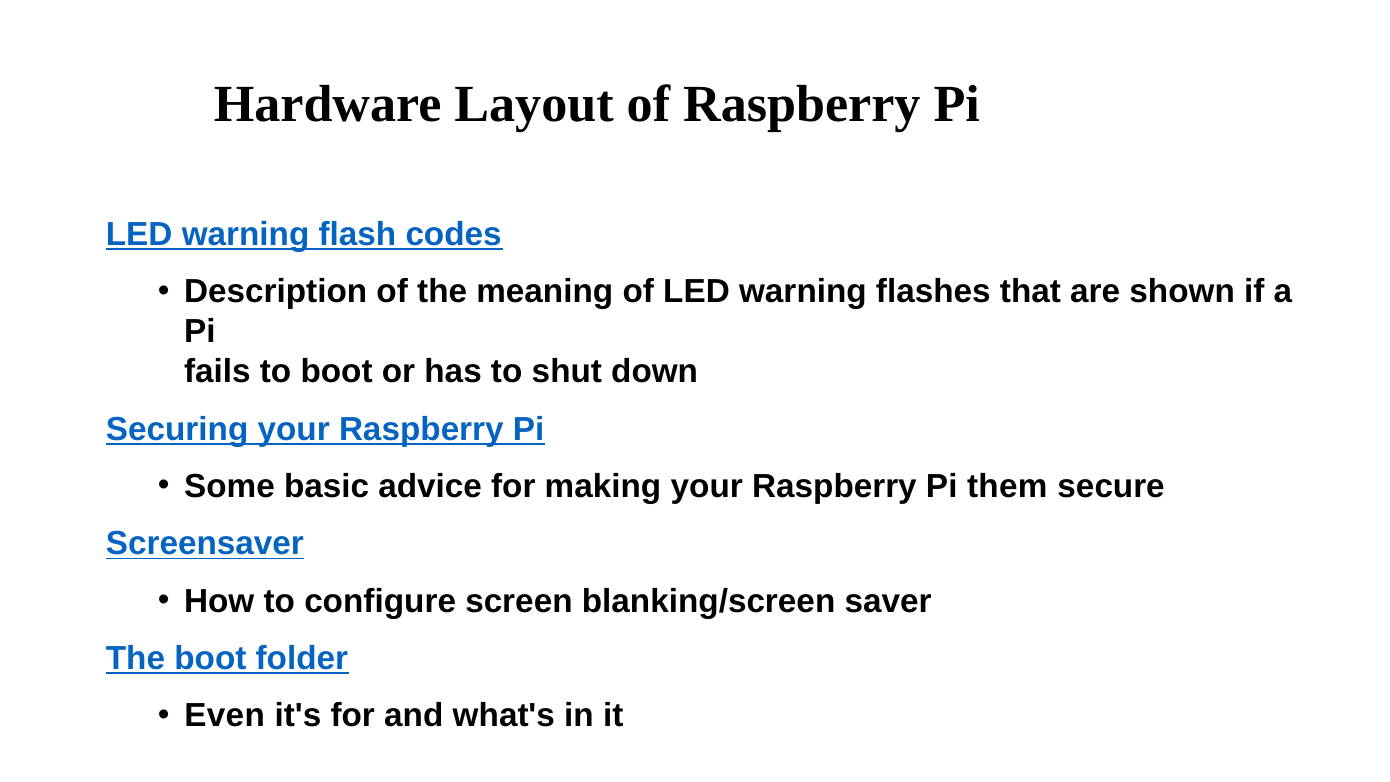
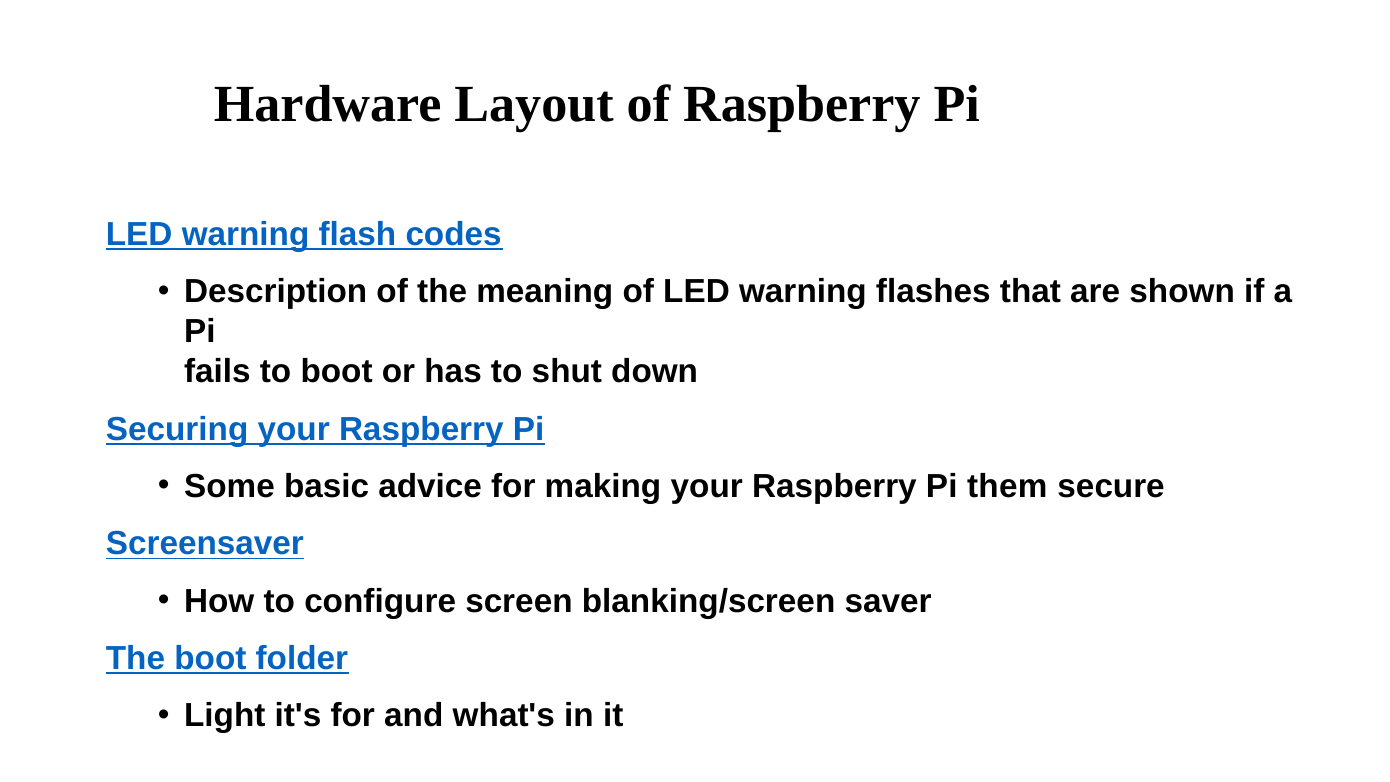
Even: Even -> Light
